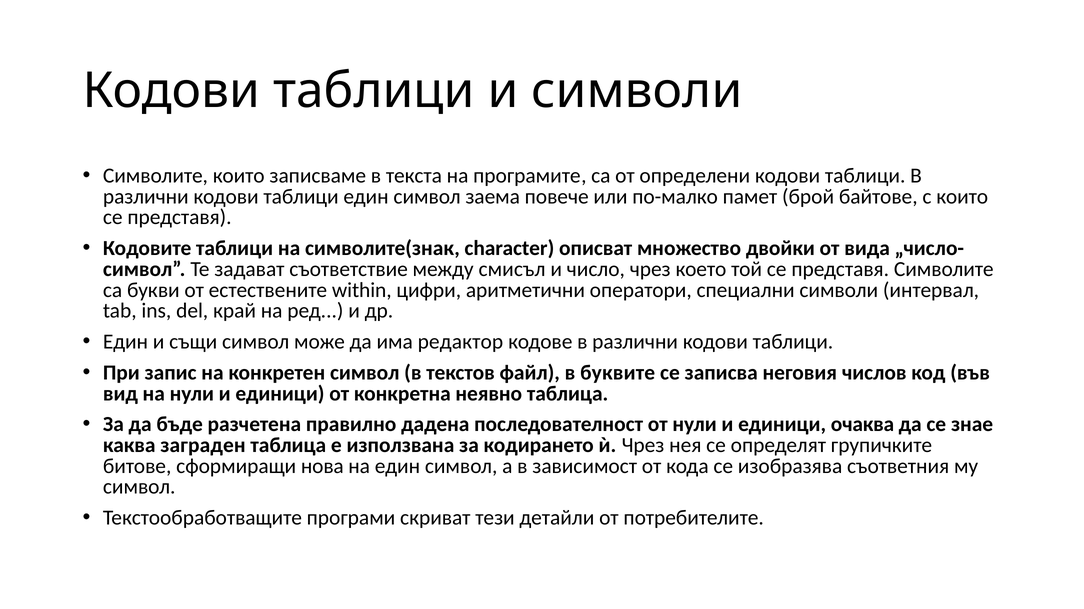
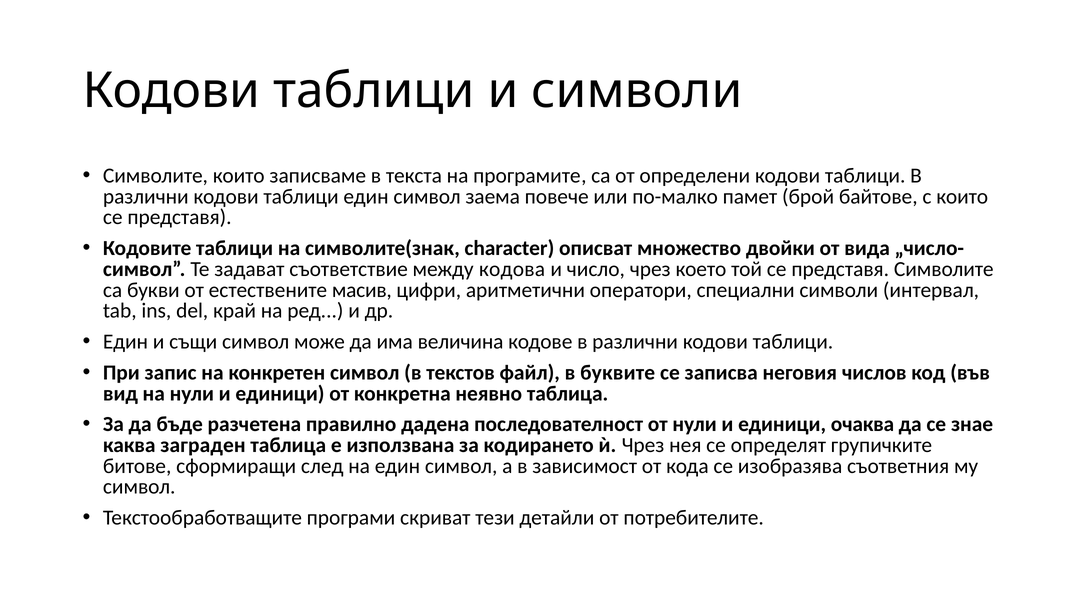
смисъл: смисъл -> кодова
within: within -> масив
редактор: редактор -> величина
нова: нова -> след
